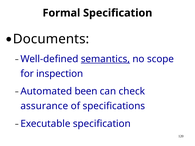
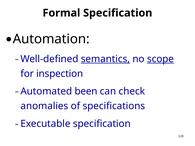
Documents: Documents -> Automation
scope underline: none -> present
assurance: assurance -> anomalies
